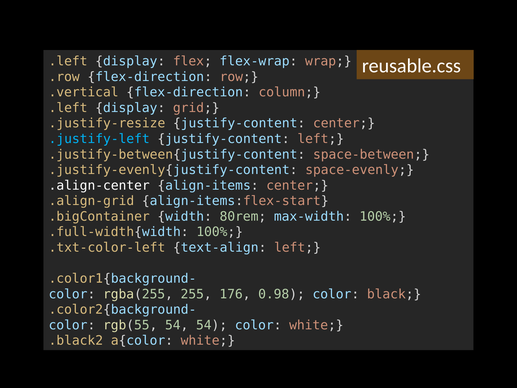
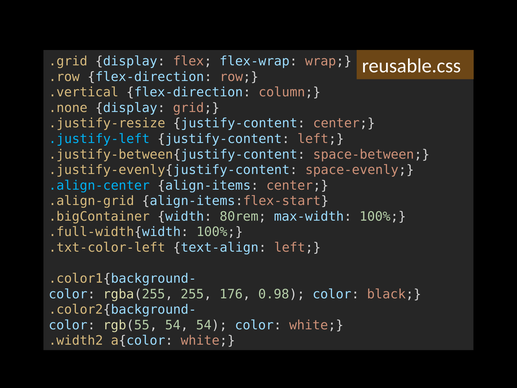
.left at (68, 61): .left -> .grid
.left at (68, 108): .left -> .none
.align-center colour: white -> light blue
.black2: .black2 -> .width2
